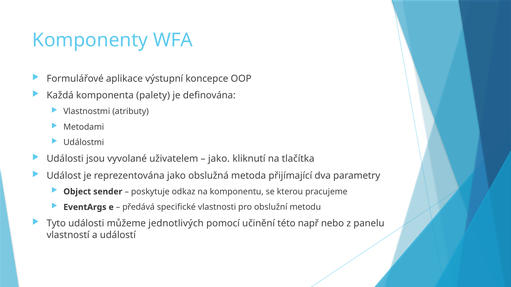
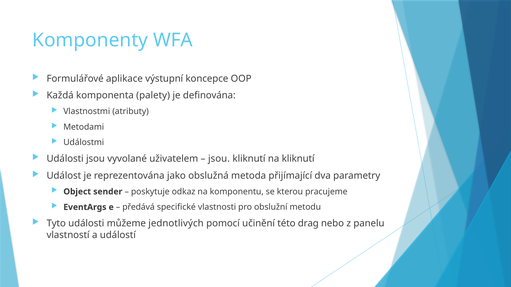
jako at (219, 159): jako -> jsou
na tlačítka: tlačítka -> kliknutí
např: např -> drag
